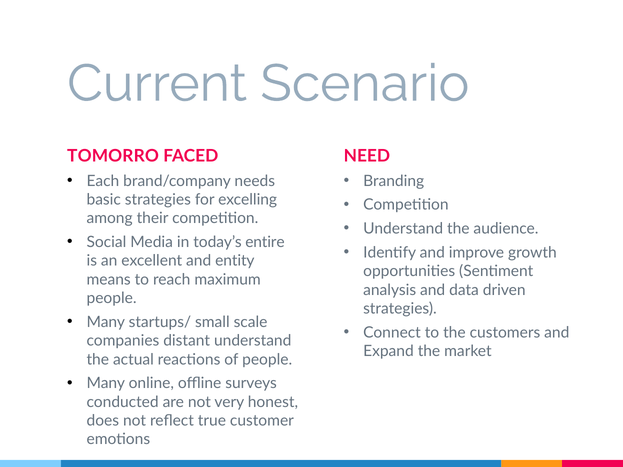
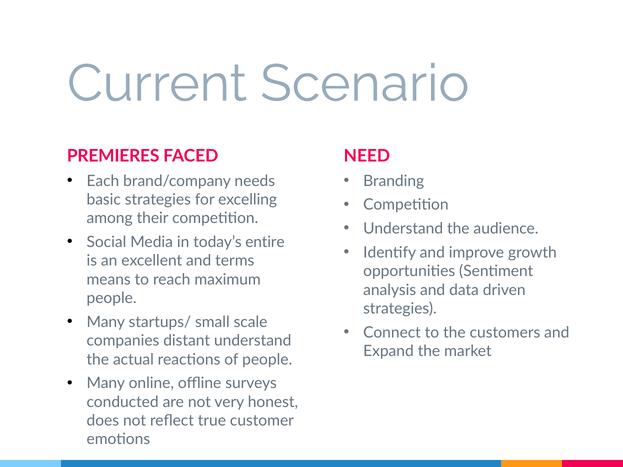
TOMORRO: TOMORRO -> PREMIERES
entity: entity -> terms
